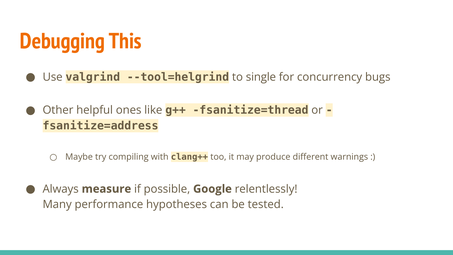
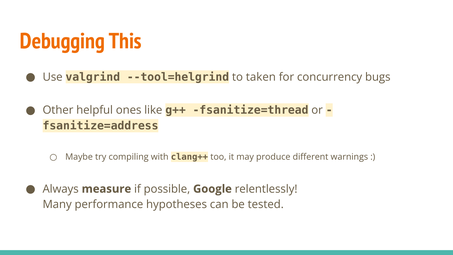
single: single -> taken
